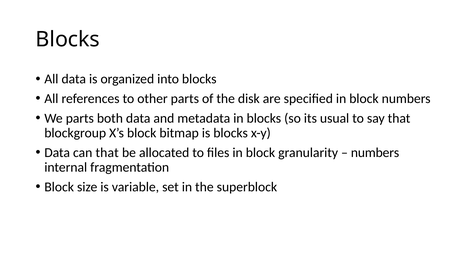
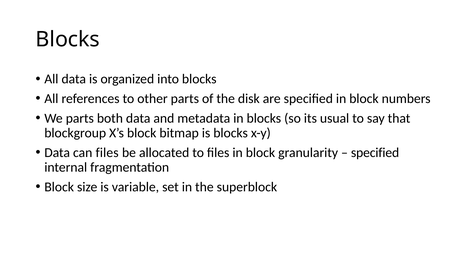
can that: that -> files
numbers at (375, 152): numbers -> specified
